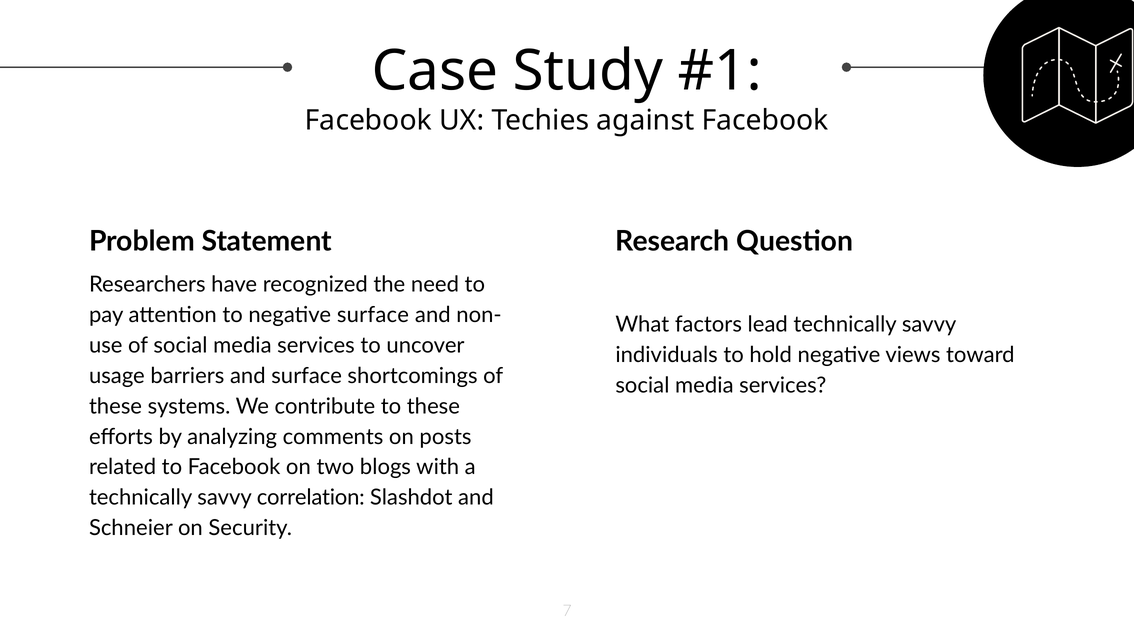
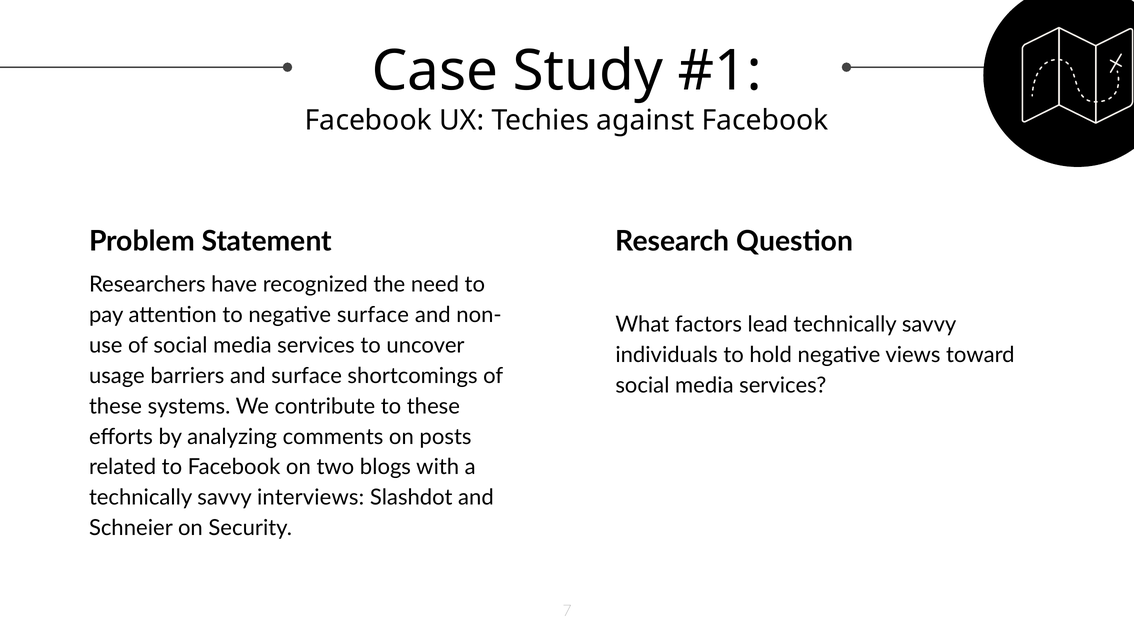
correlation: correlation -> interviews
